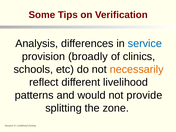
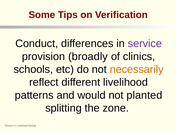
Analysis: Analysis -> Conduct
service colour: blue -> purple
provide: provide -> planted
